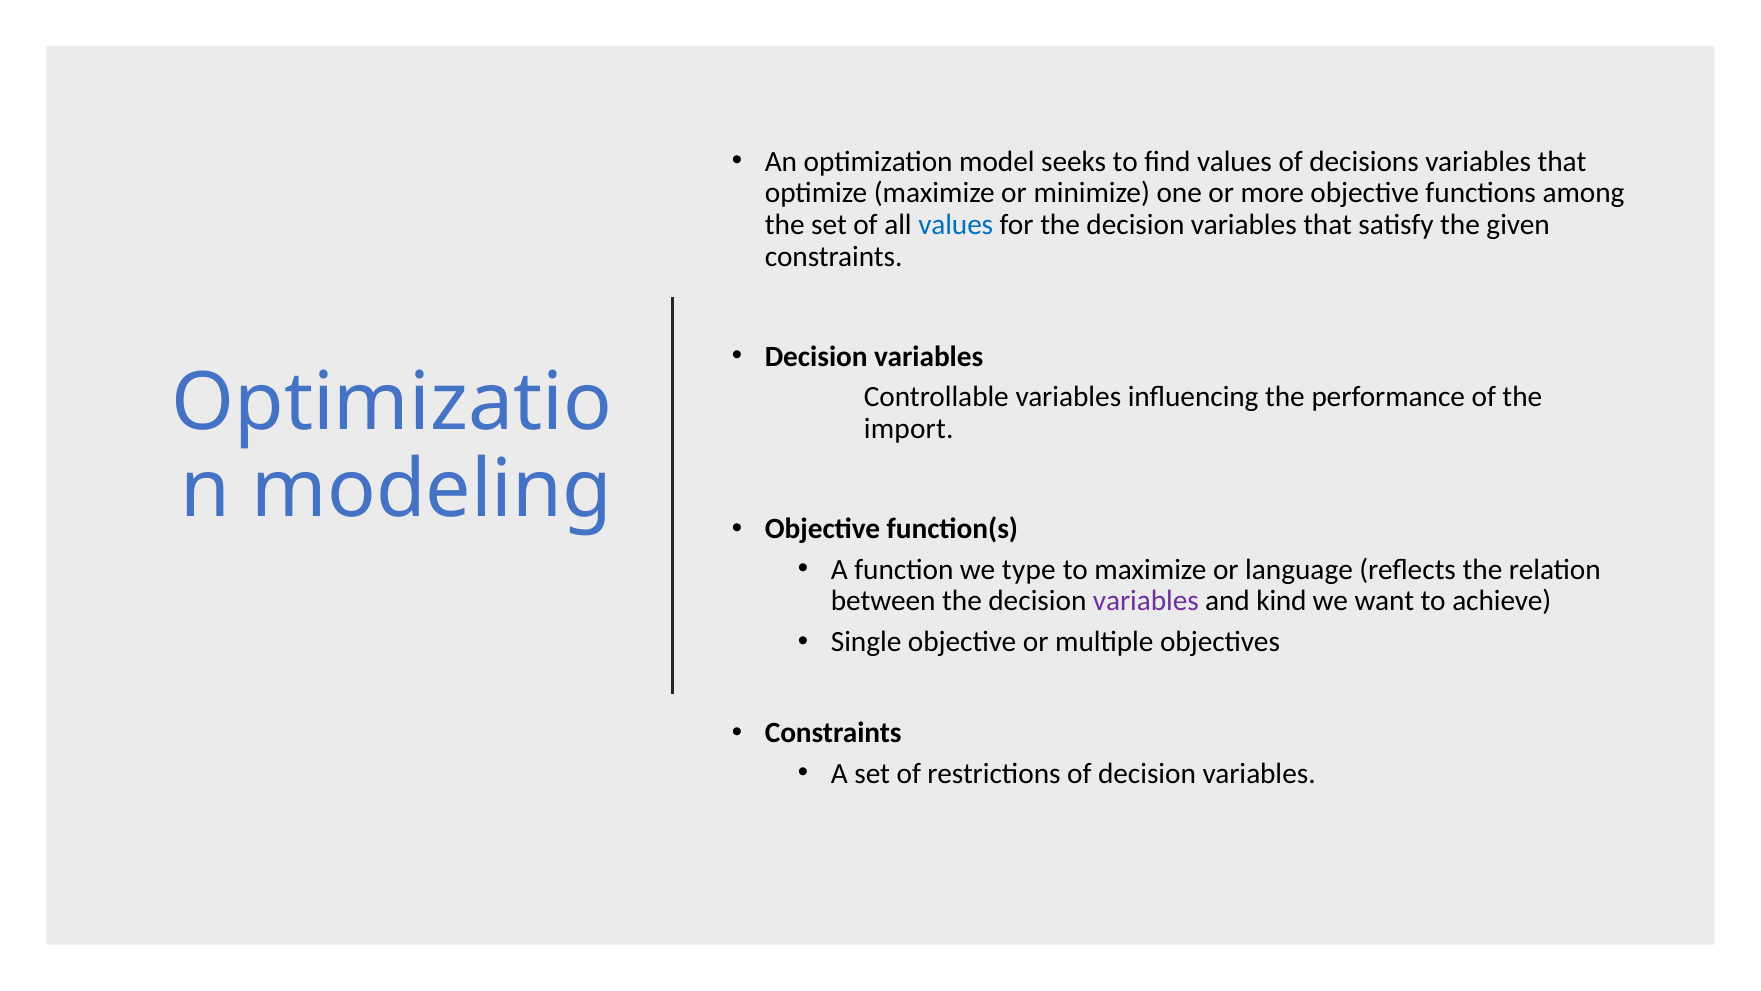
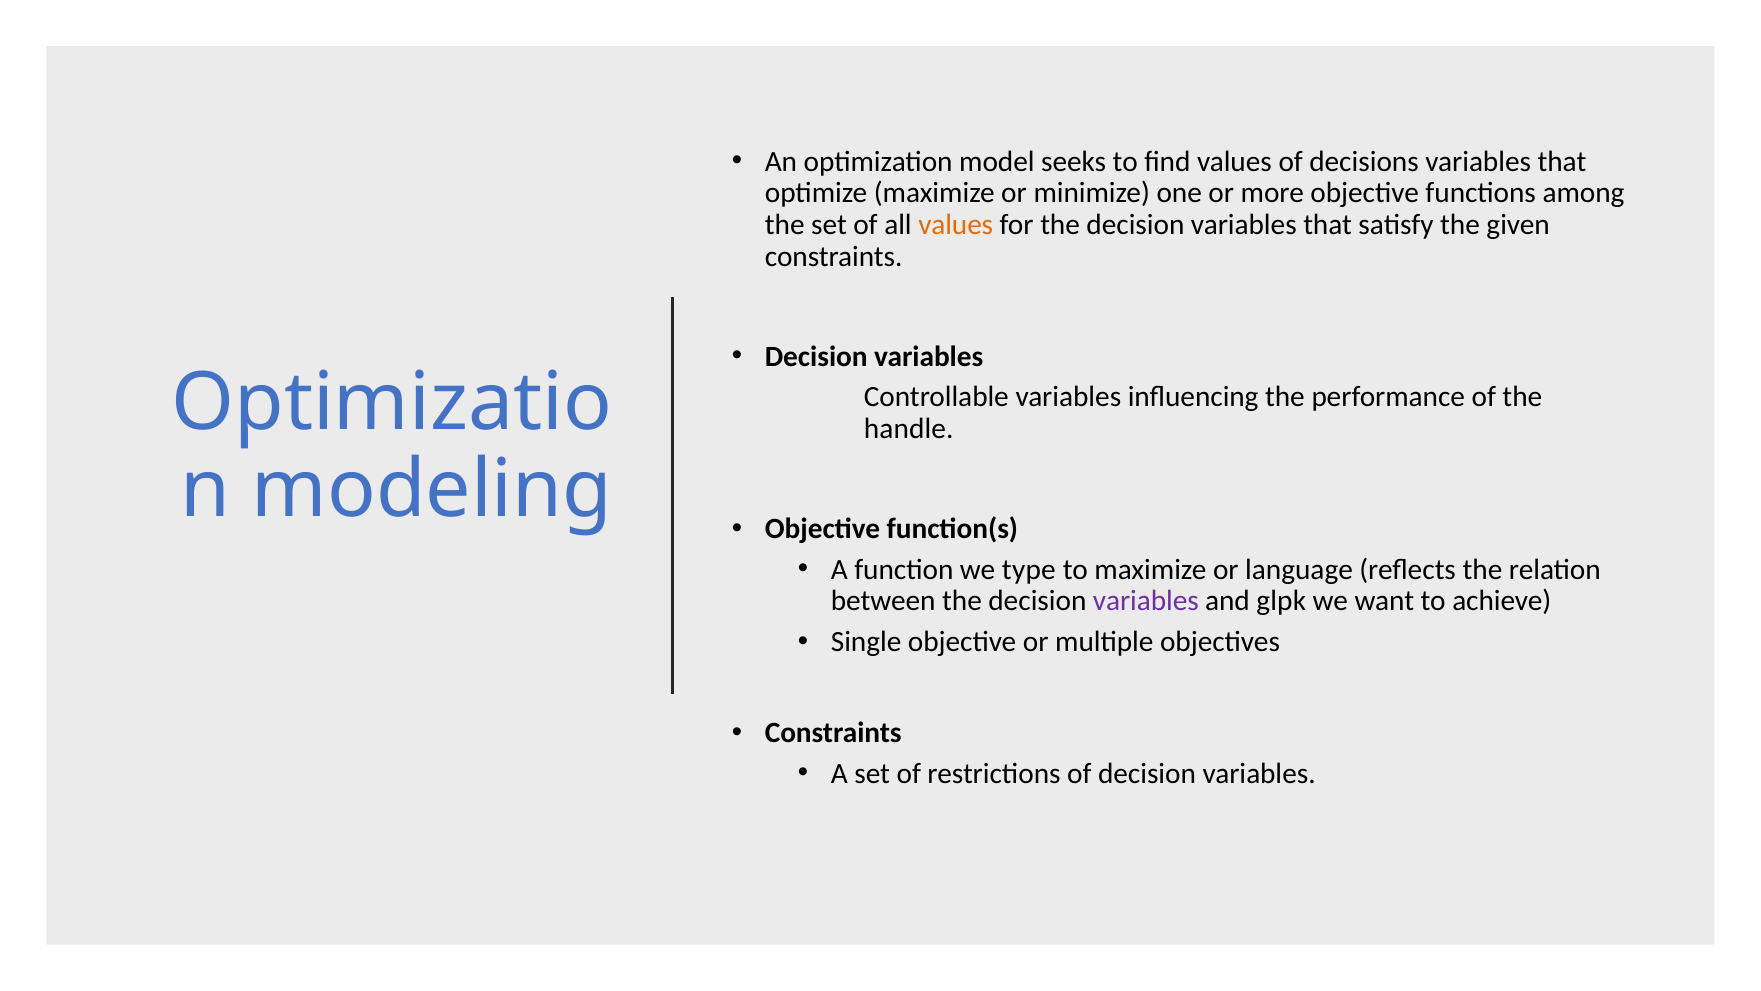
values at (956, 225) colour: blue -> orange
import: import -> handle
kind: kind -> glpk
